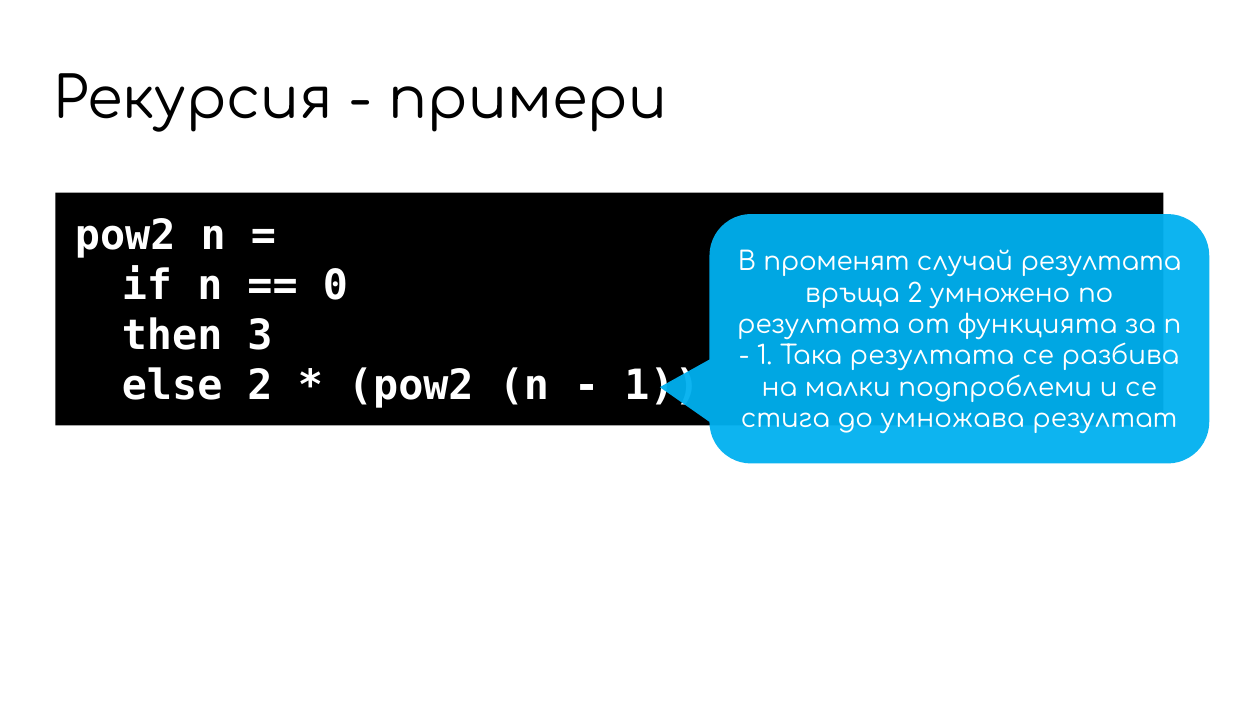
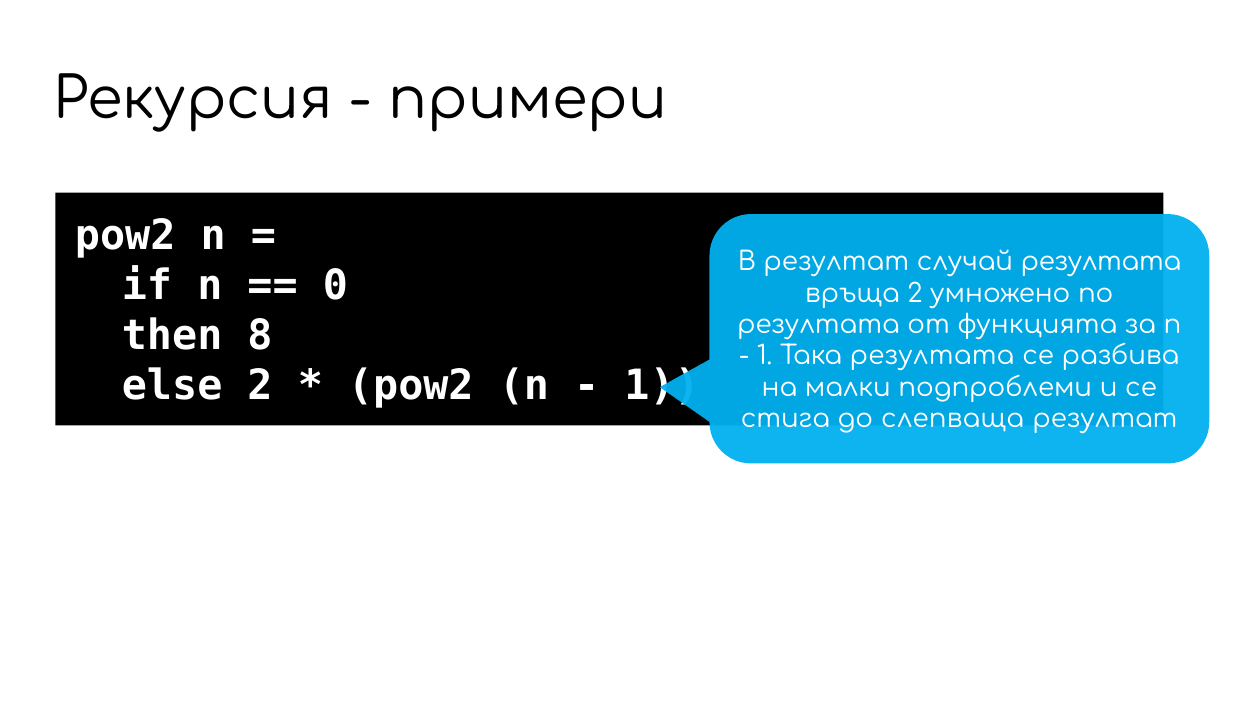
В променят: променят -> резултат
3: 3 -> 8
умножава: умножава -> слепваща
